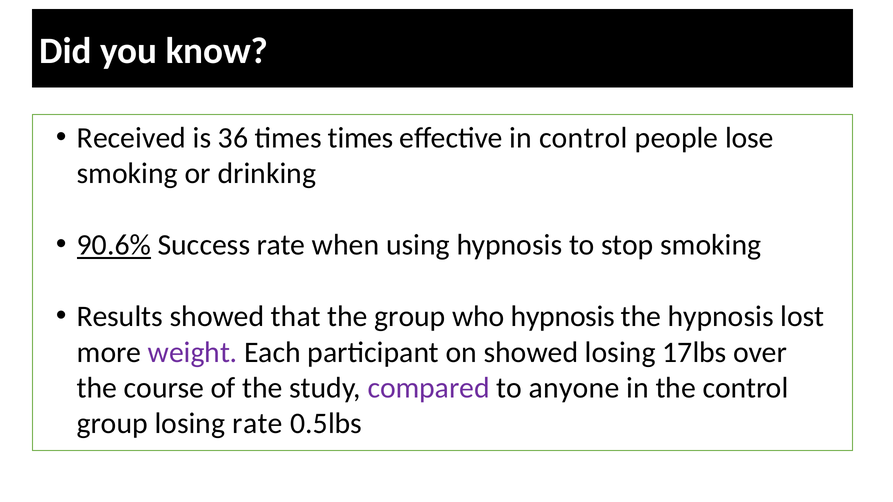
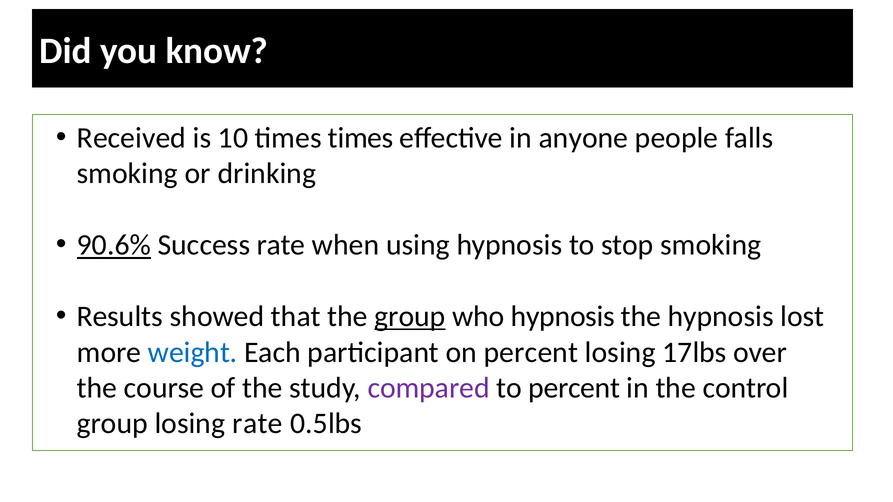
36: 36 -> 10
in control: control -> anyone
lose: lose -> falls
group at (410, 317) underline: none -> present
weight colour: purple -> blue
on showed: showed -> percent
to anyone: anyone -> percent
